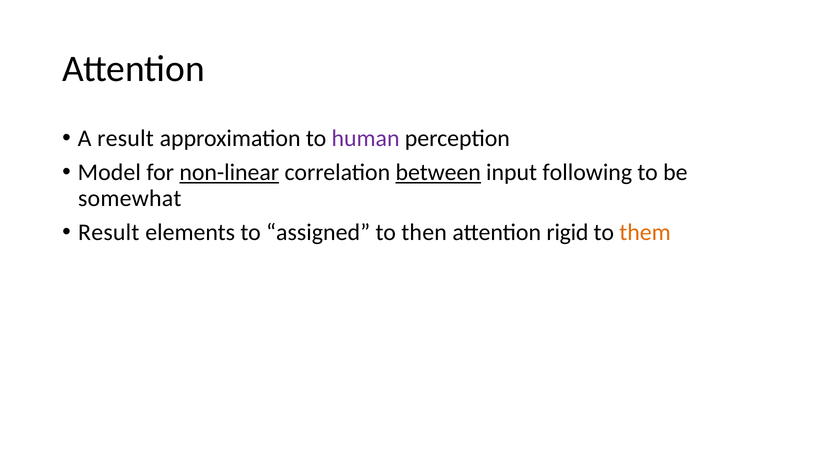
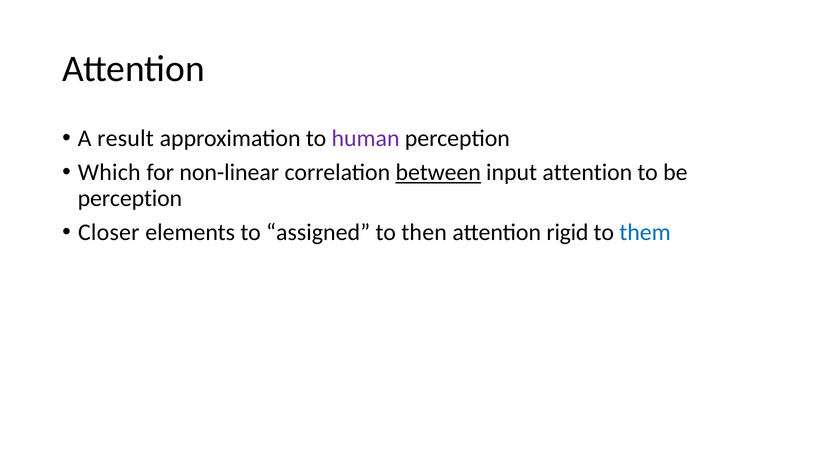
Model: Model -> Which
non-linear underline: present -> none
input following: following -> attention
somewhat at (130, 198): somewhat -> perception
Result at (109, 232): Result -> Closer
them colour: orange -> blue
